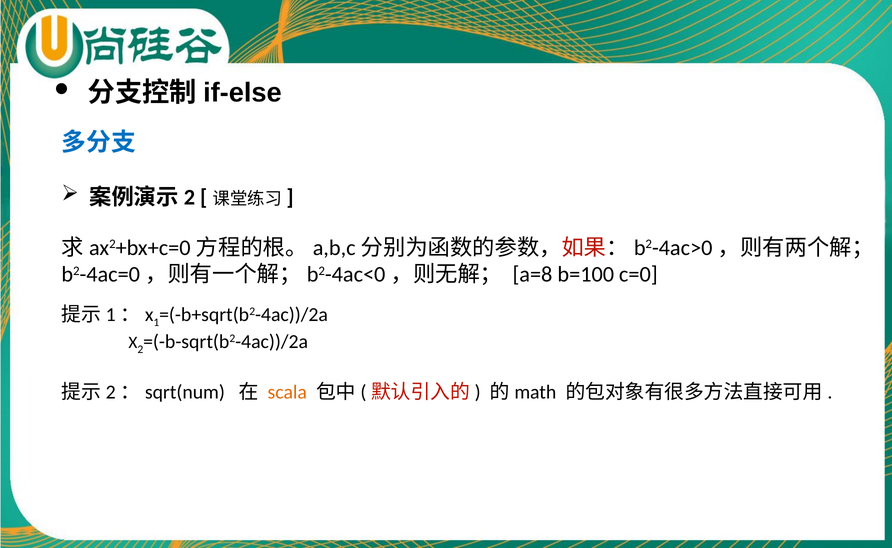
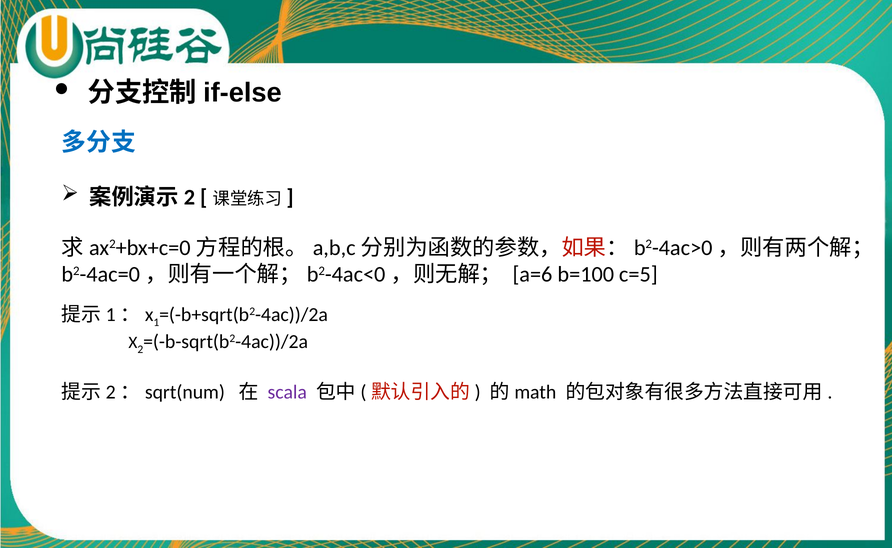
a=8: a=8 -> a=6
c=0: c=0 -> c=5
scala colour: orange -> purple
